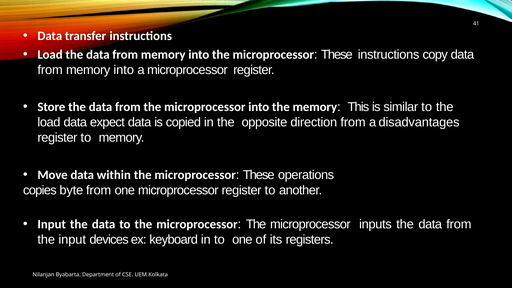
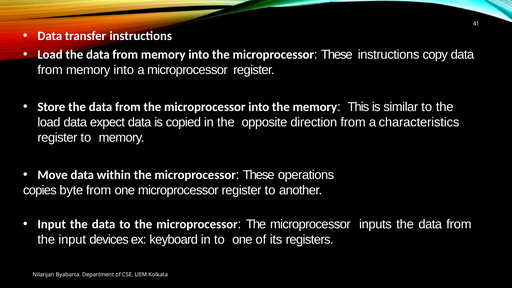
disadvantages: disadvantages -> characteristics
